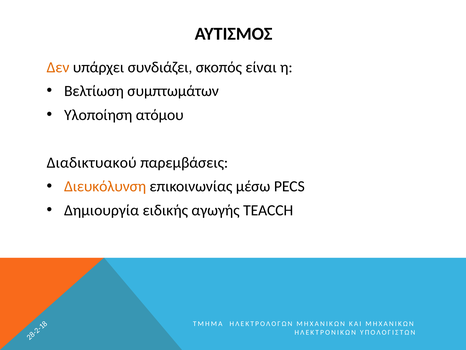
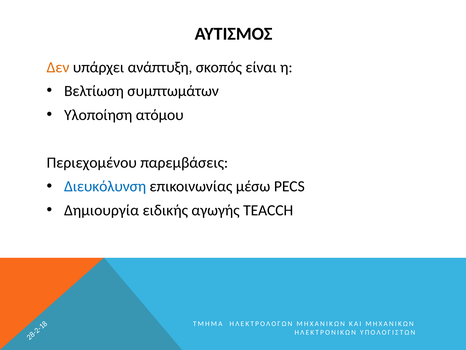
συνδιάζει: συνδιάζει -> ανάπτυξη
Διαδικτυακού: Διαδικτυακού -> Περιεχομένου
Διευκόλυνση colour: orange -> blue
